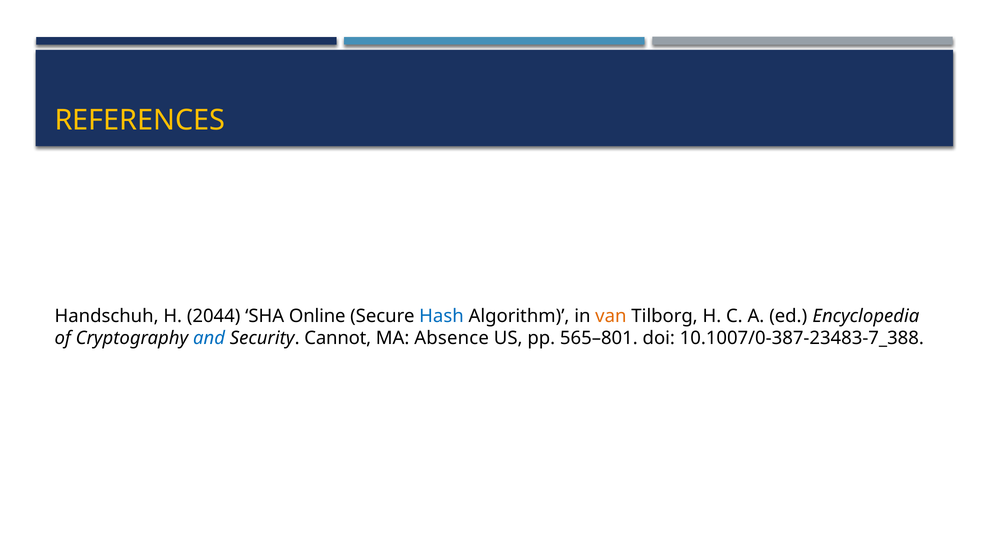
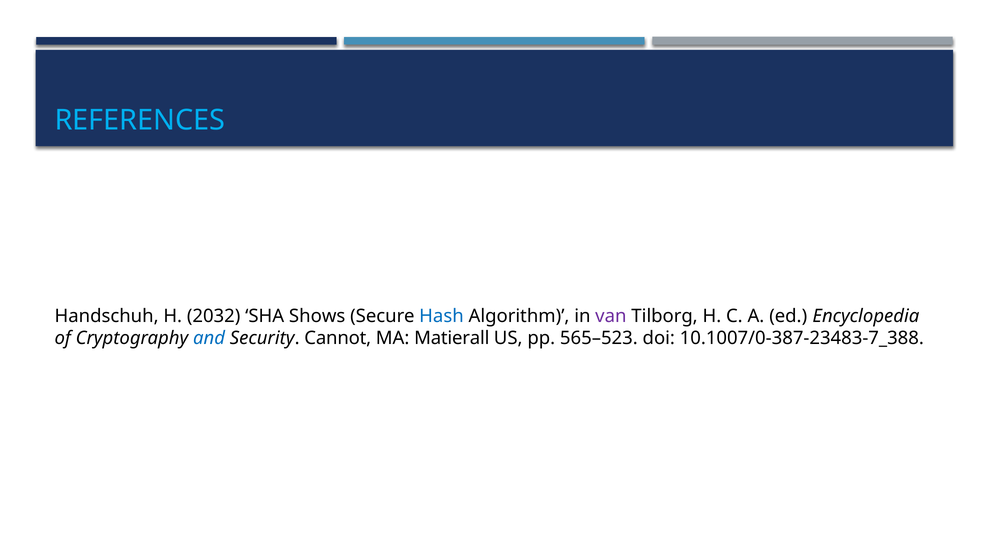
REFERENCES colour: yellow -> light blue
2044: 2044 -> 2032
Online: Online -> Shows
van colour: orange -> purple
Absence: Absence -> Matierall
565–801: 565–801 -> 565–523
